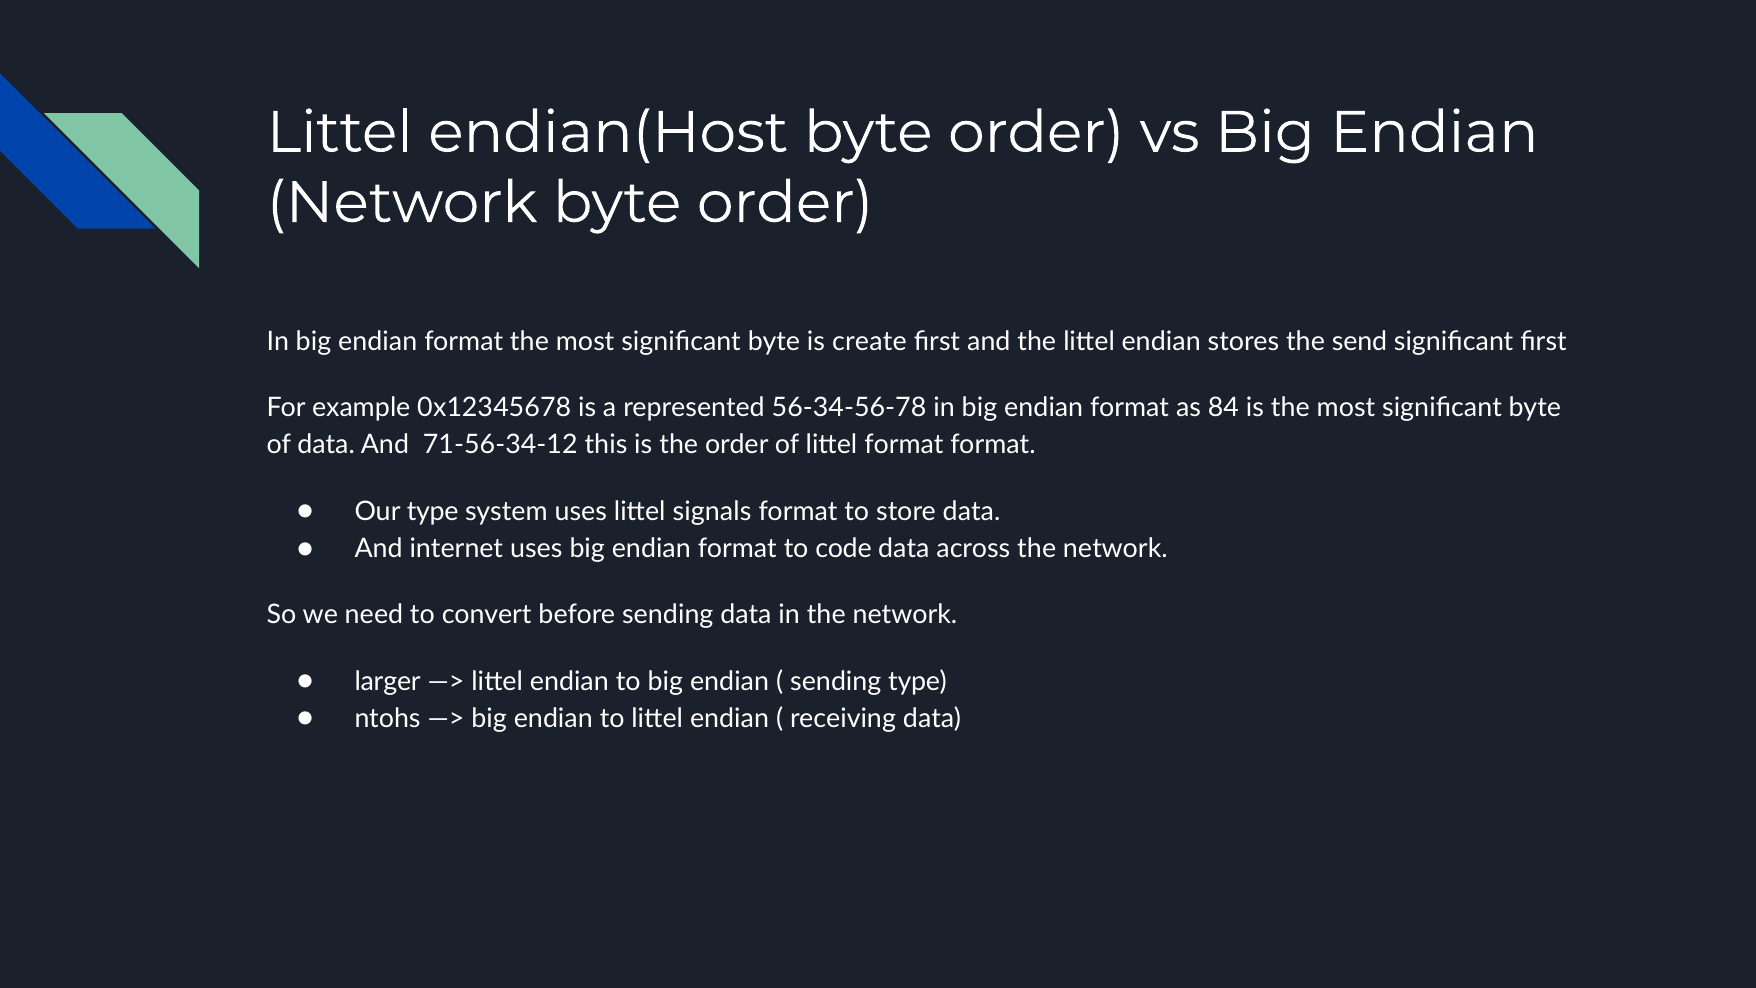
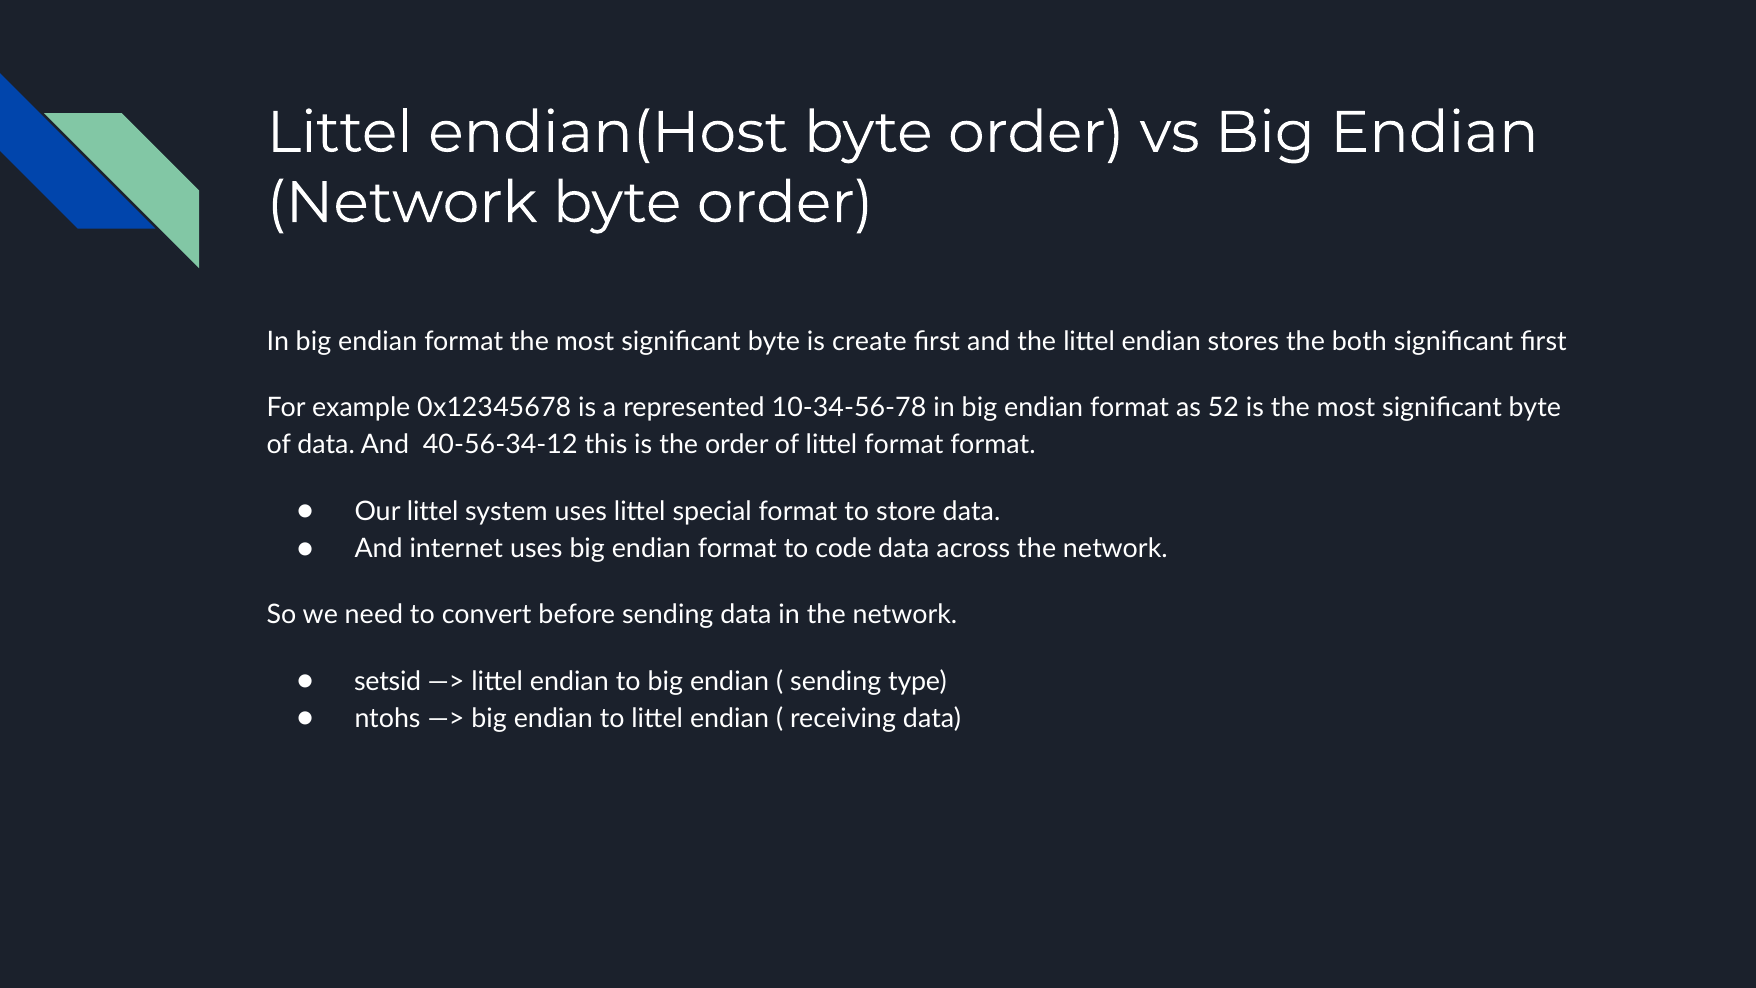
send: send -> both
56-34-56-78: 56-34-56-78 -> 10-34-56-78
84: 84 -> 52
71-56-34-12: 71-56-34-12 -> 40-56-34-12
Our type: type -> littel
signals: signals -> special
larger: larger -> setsid
